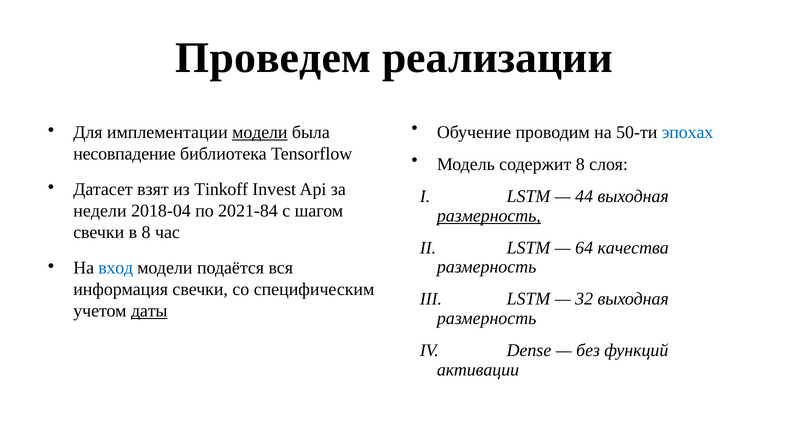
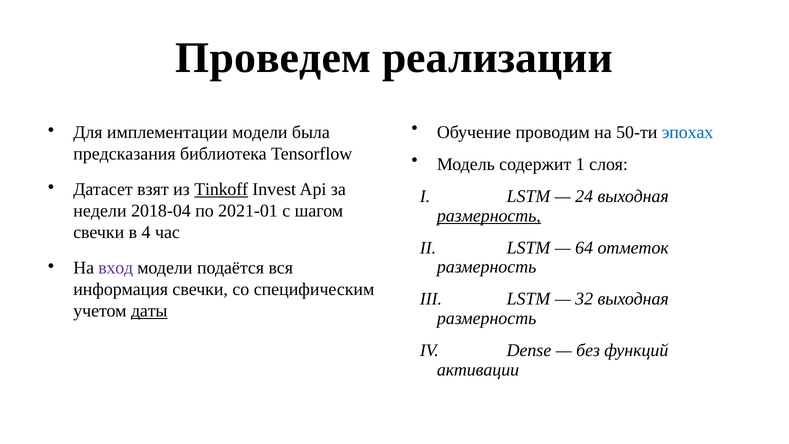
модели at (260, 132) underline: present -> none
несовпадение: несовпадение -> предсказания
содержит 8: 8 -> 1
Tinkoff underline: none -> present
44: 44 -> 24
2021-84: 2021-84 -> 2021-01
в 8: 8 -> 4
качества: качества -> отметок
вход colour: blue -> purple
